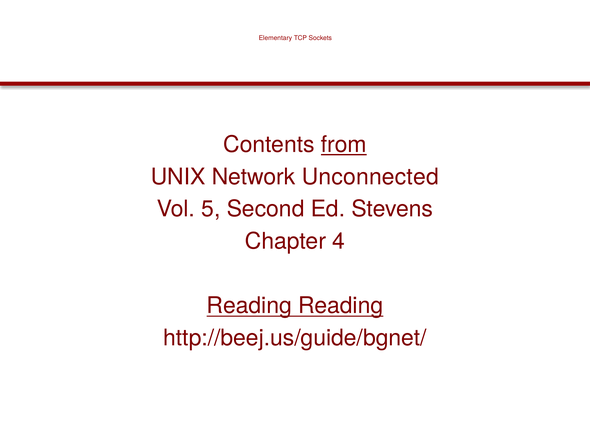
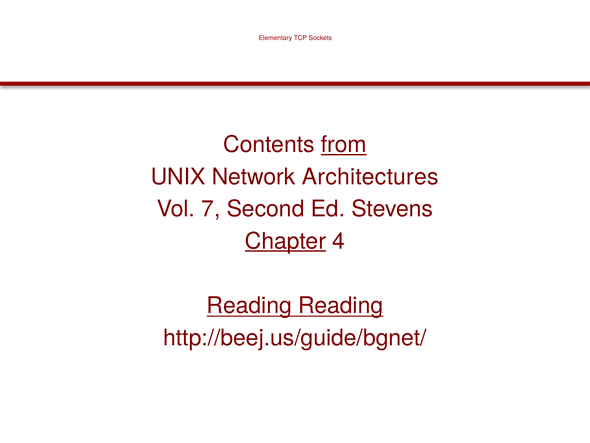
Unconnected: Unconnected -> Architectures
5: 5 -> 7
Chapter underline: none -> present
